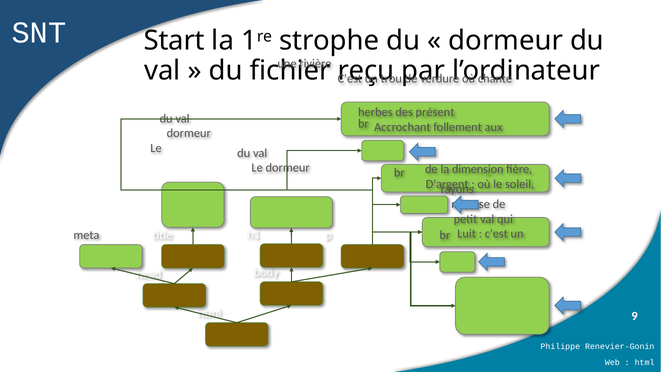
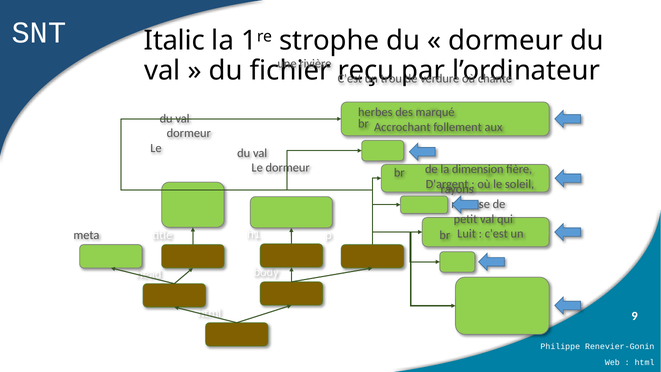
Start: Start -> Italic
présent: présent -> marqué
